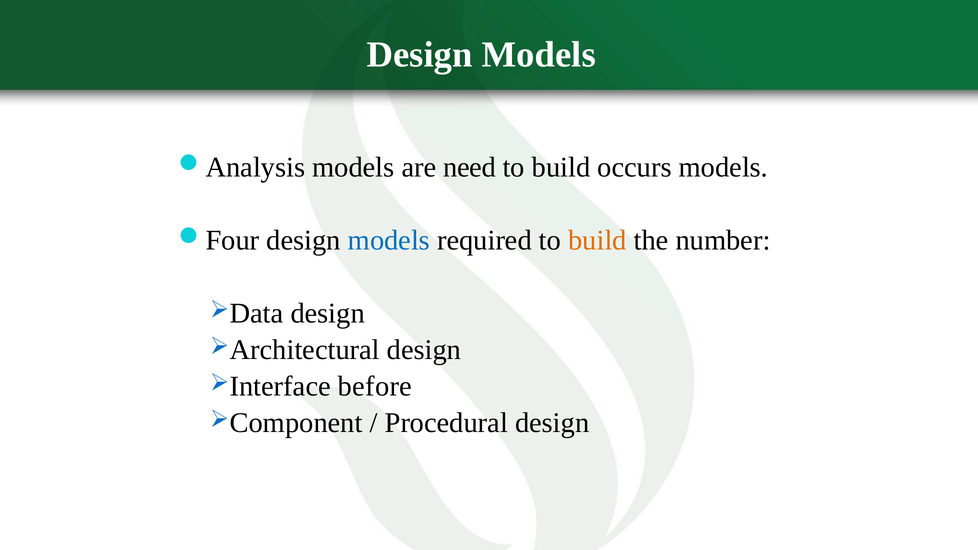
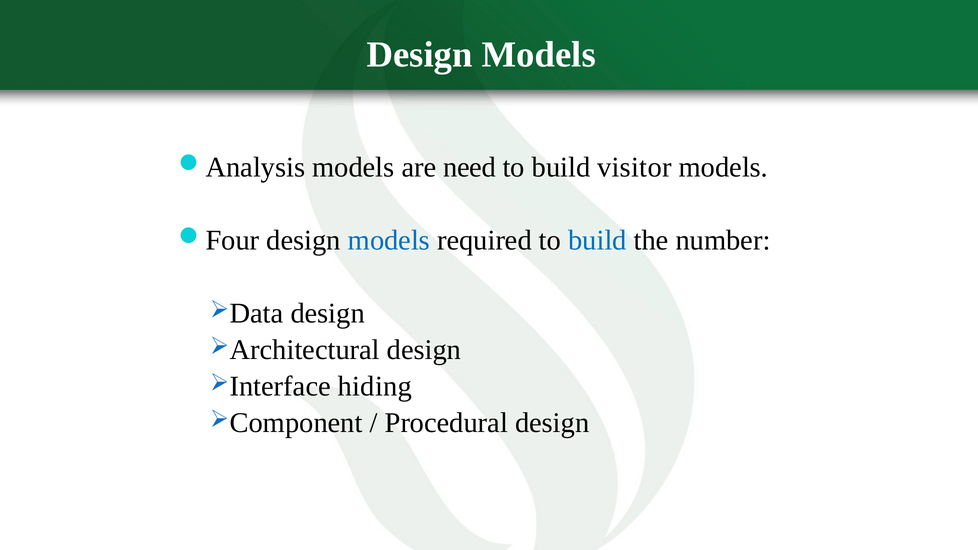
occurs: occurs -> visitor
build at (597, 241) colour: orange -> blue
before: before -> hiding
